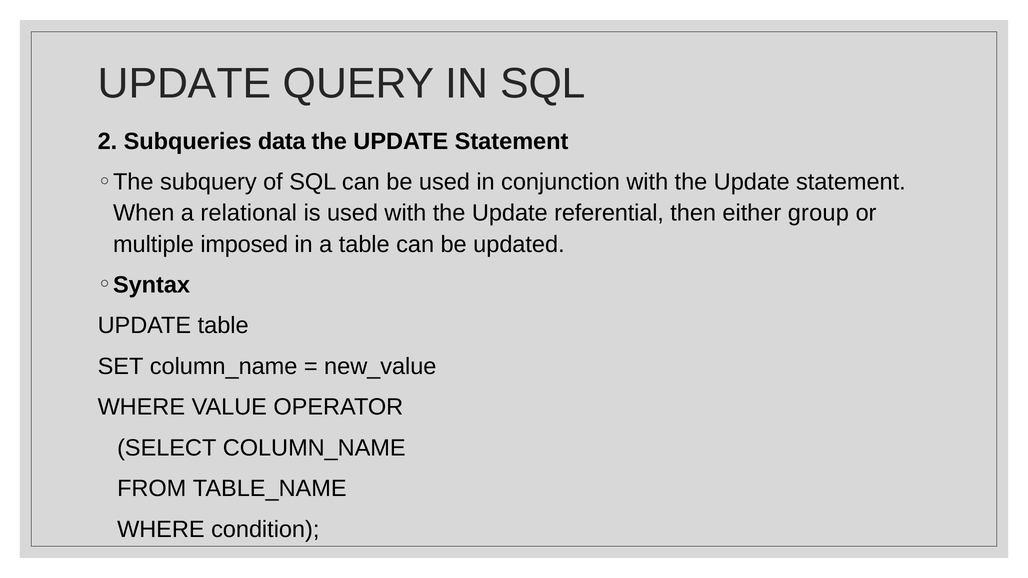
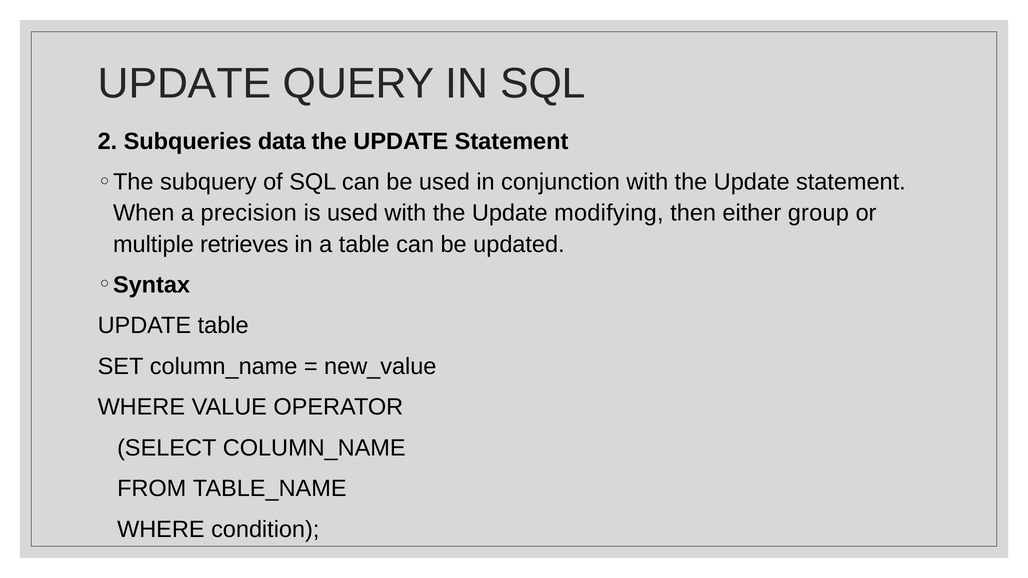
relational: relational -> precision
referential: referential -> modifying
imposed: imposed -> retrieves
